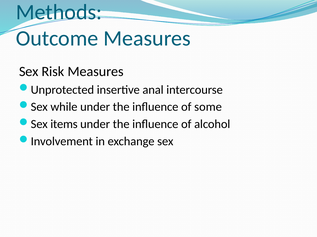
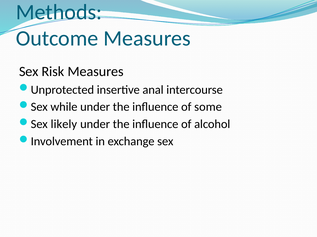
items: items -> likely
